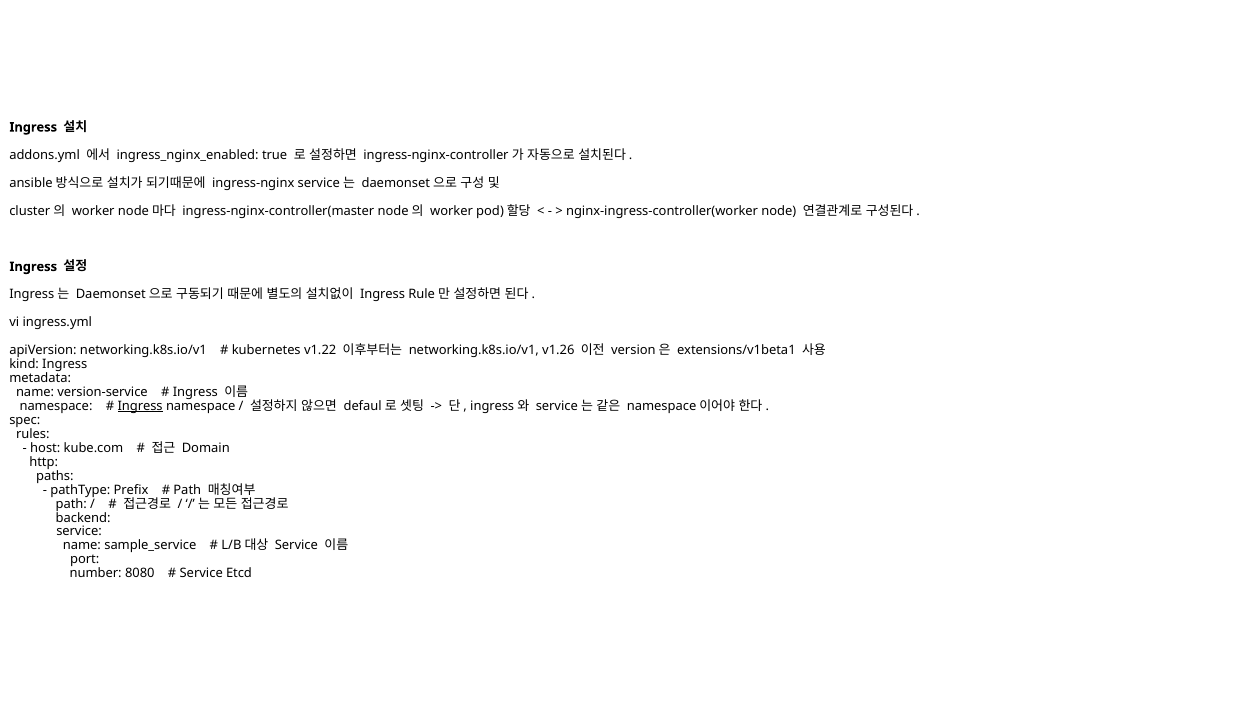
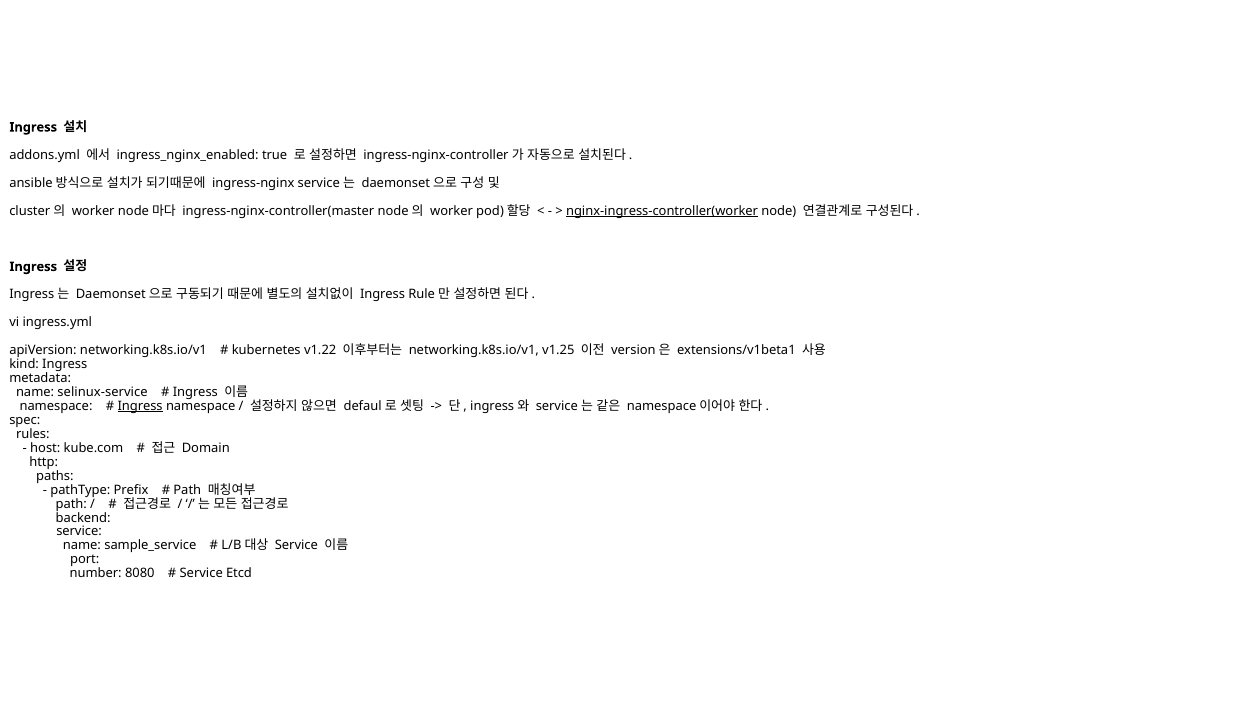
nginx-ingress-controller(worker underline: none -> present
v1.26: v1.26 -> v1.25
version-service: version-service -> selinux-service
